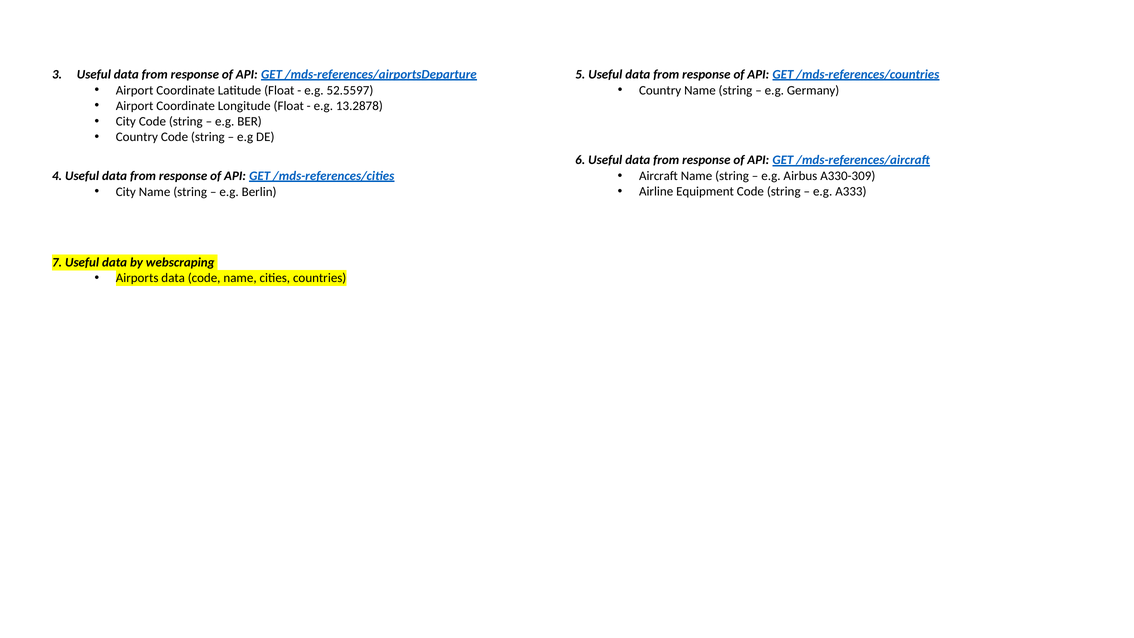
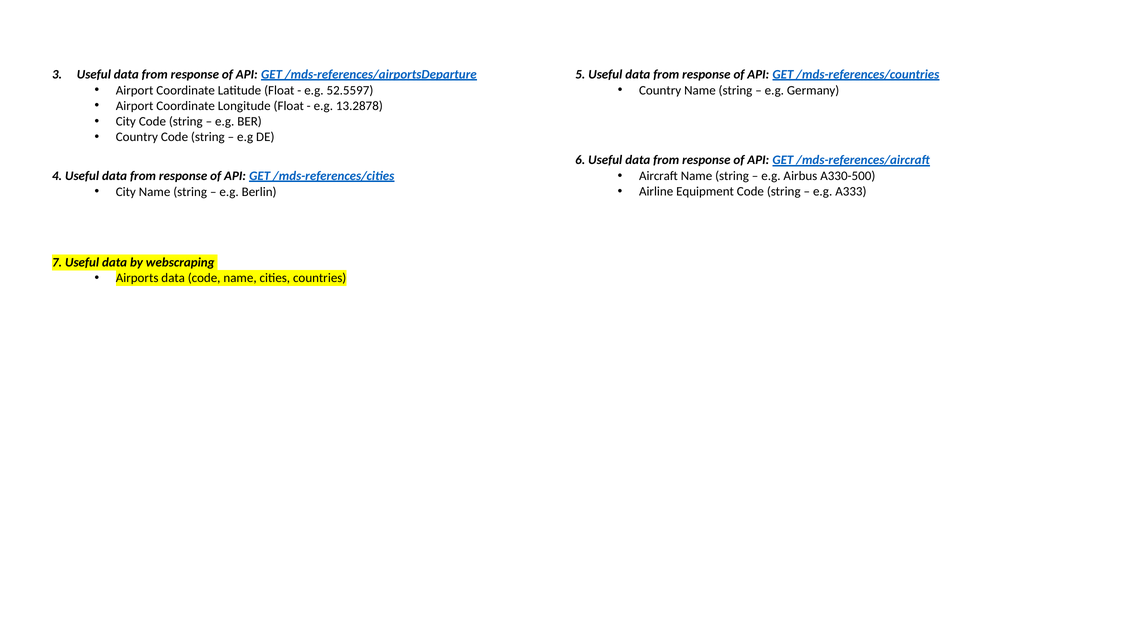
A330-309: A330-309 -> A330-500
